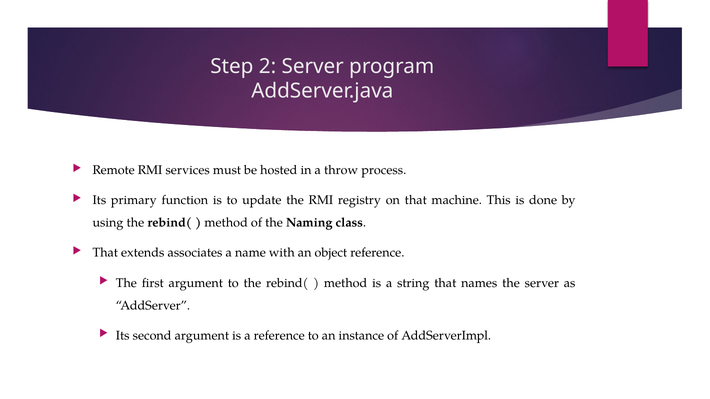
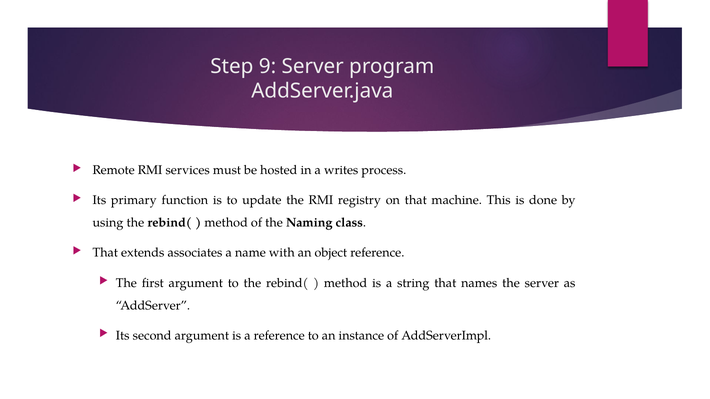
2: 2 -> 9
throw: throw -> writes
